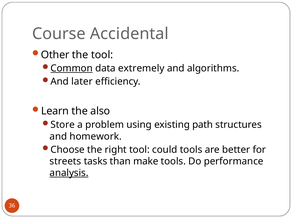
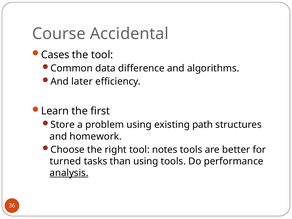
Other: Other -> Cases
Common underline: present -> none
extremely: extremely -> difference
also: also -> first
could: could -> notes
streets: streets -> turned
than make: make -> using
